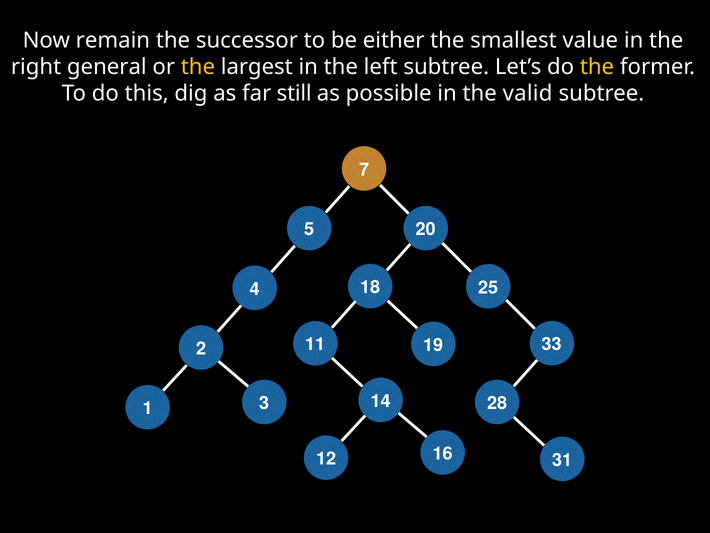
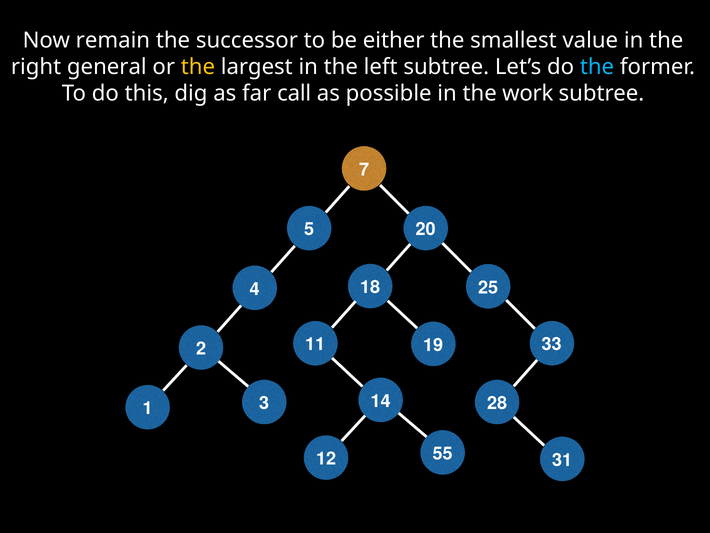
the at (597, 67) colour: yellow -> light blue
still: still -> call
valid: valid -> work
16: 16 -> 55
